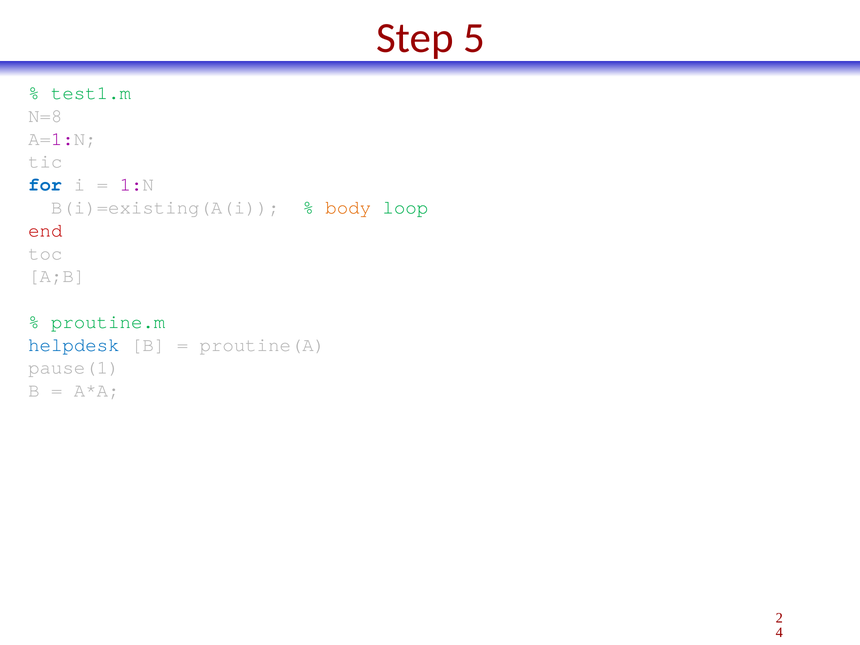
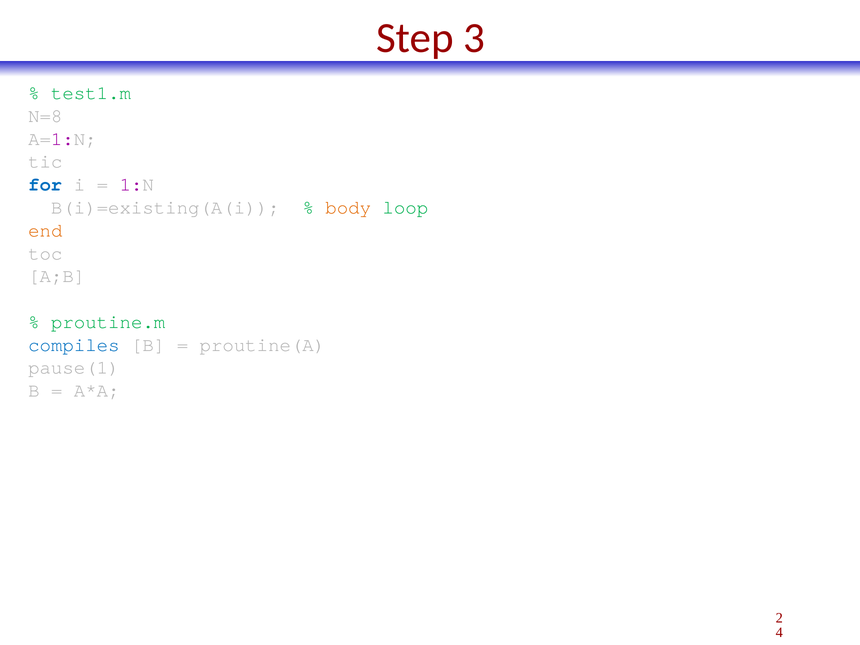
5: 5 -> 3
end colour: red -> orange
helpdesk: helpdesk -> compiles
